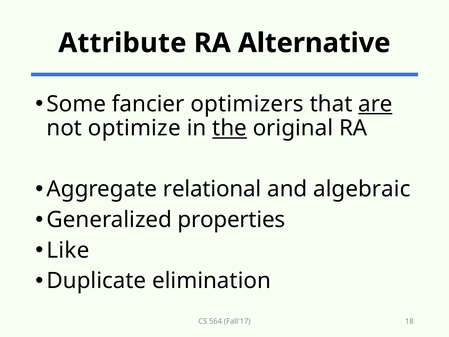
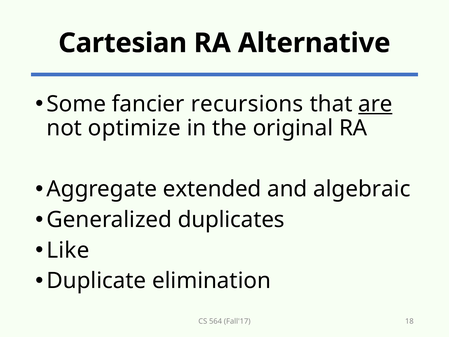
Attribute: Attribute -> Cartesian
optimizers: optimizers -> recursions
the underline: present -> none
relational: relational -> extended
properties: properties -> duplicates
